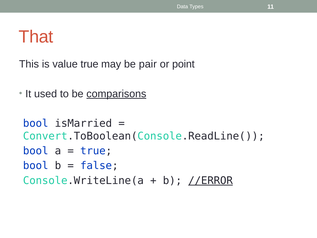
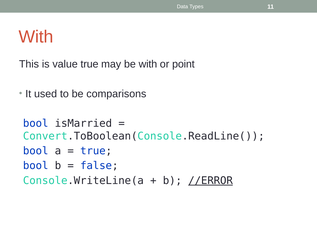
That at (36, 37): That -> With
be pair: pair -> with
comparisons underline: present -> none
